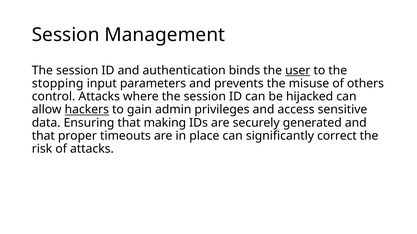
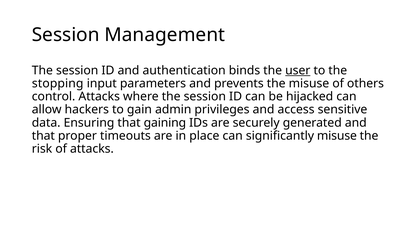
hackers underline: present -> none
making: making -> gaining
significantly correct: correct -> misuse
